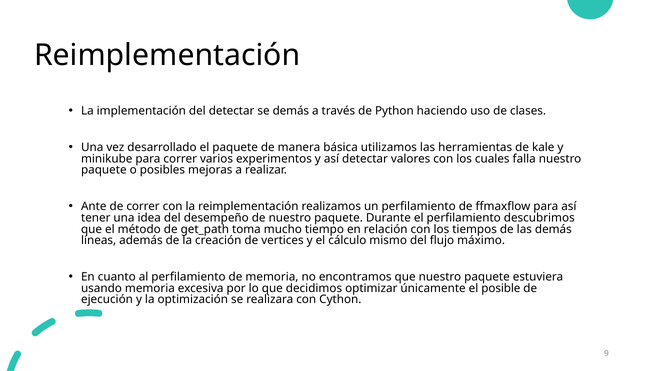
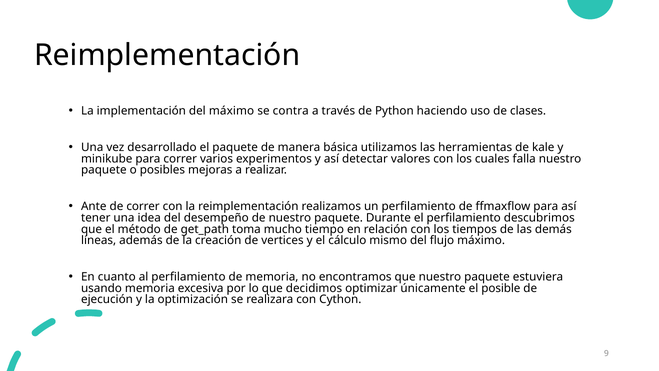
del detectar: detectar -> máximo
se demás: demás -> contra
